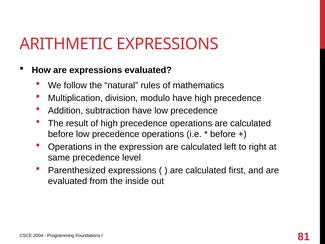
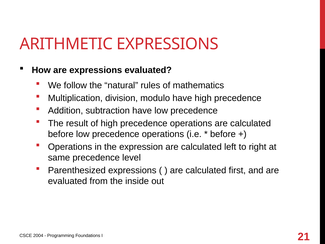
81: 81 -> 21
